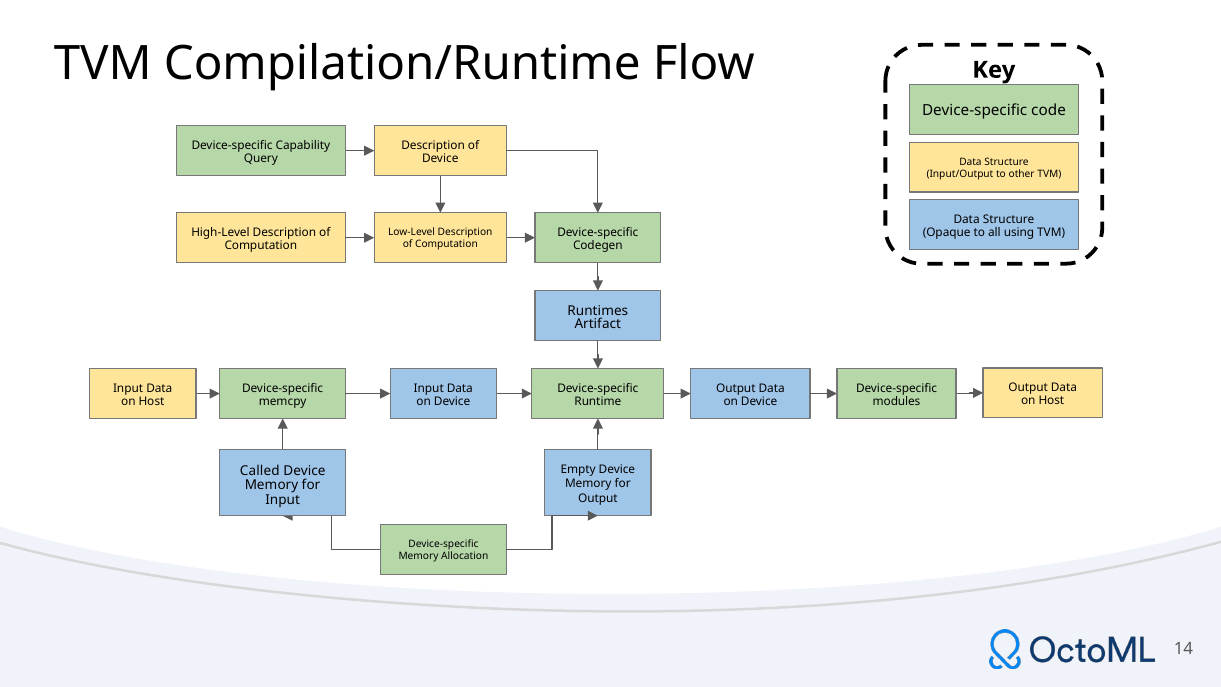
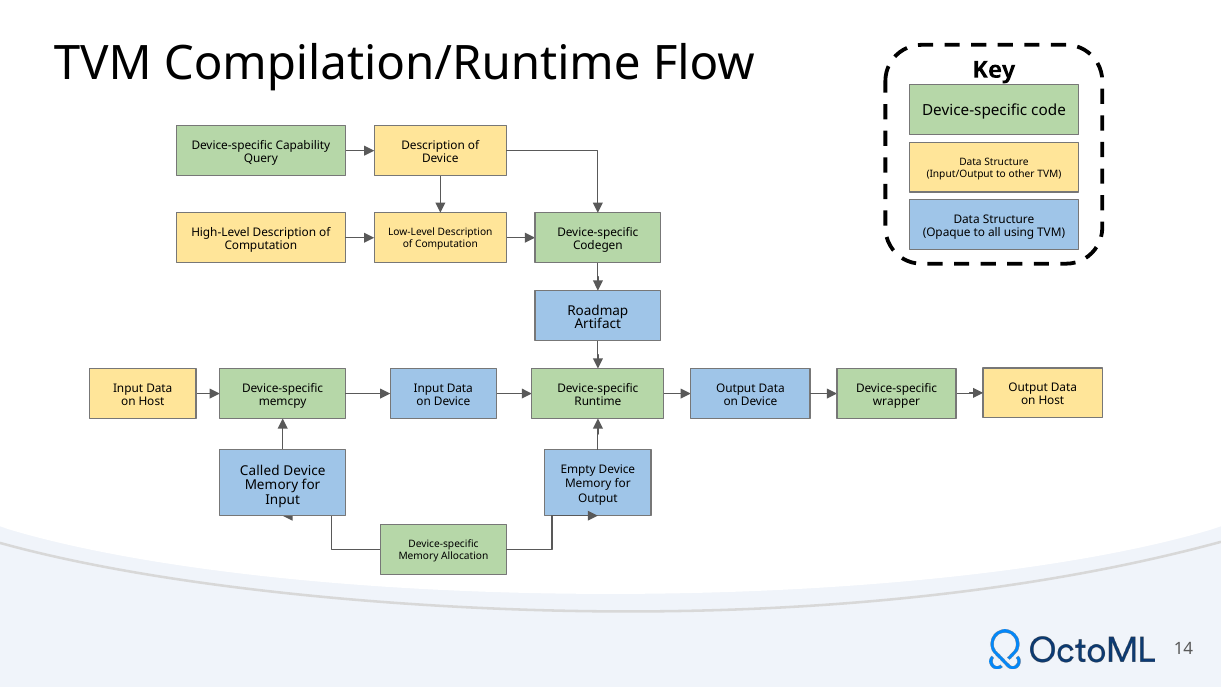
Runtimes: Runtimes -> Roadmap
modules: modules -> wrapper
